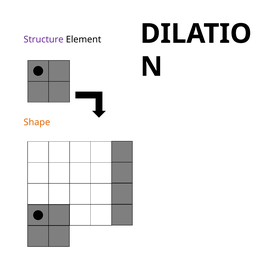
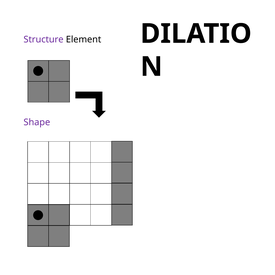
Shape colour: orange -> purple
